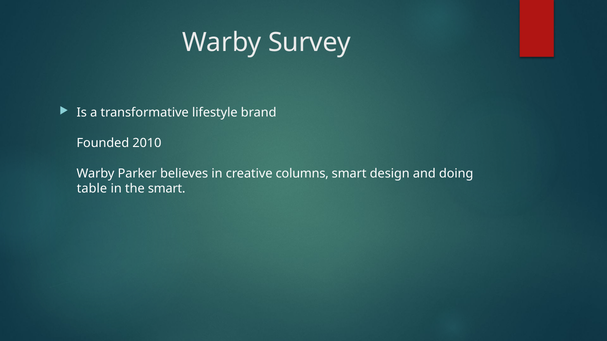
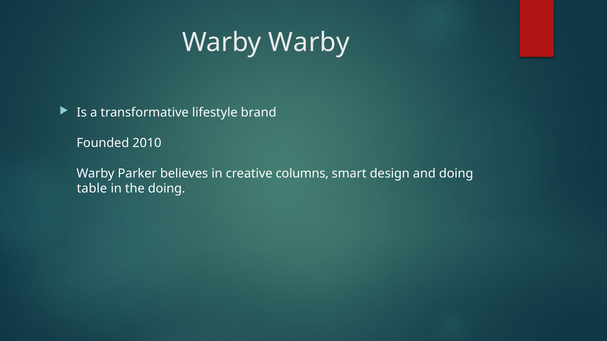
Warby Survey: Survey -> Warby
the smart: smart -> doing
